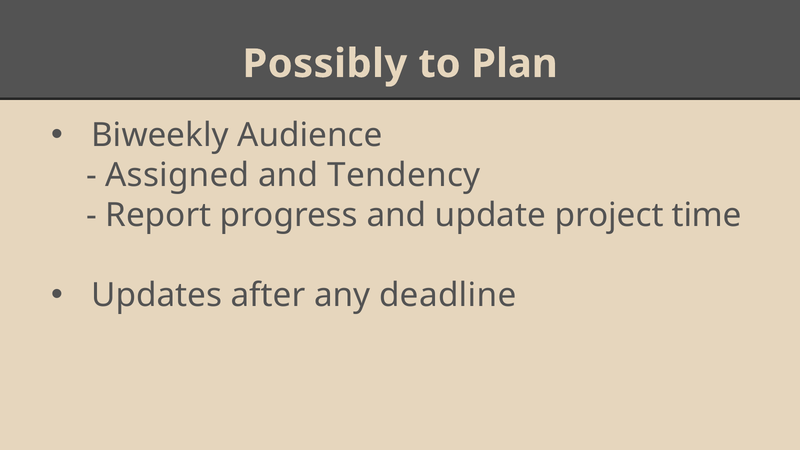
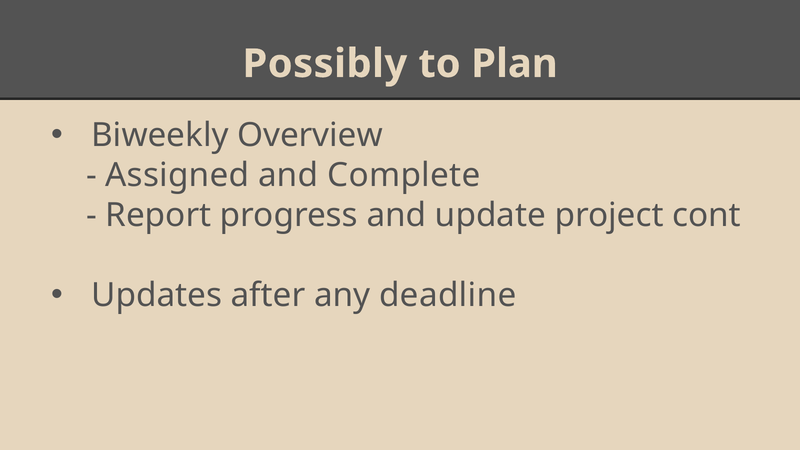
Audience: Audience -> Overview
Tendency: Tendency -> Complete
time: time -> cont
